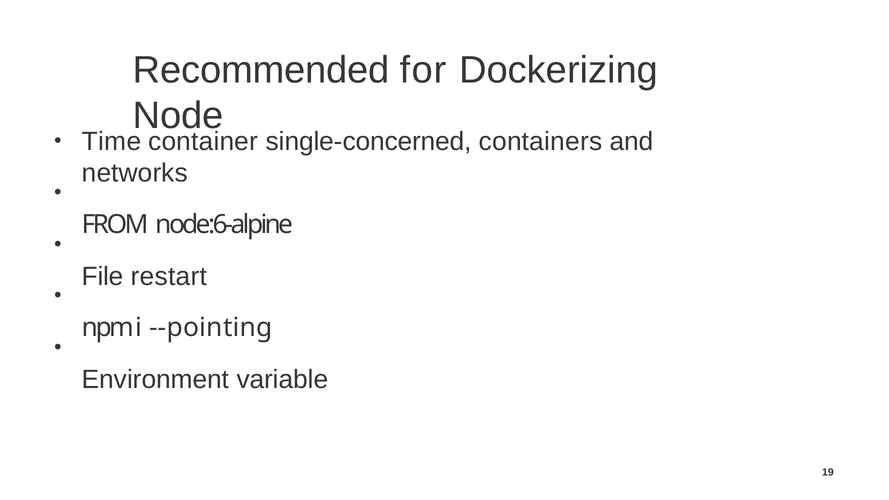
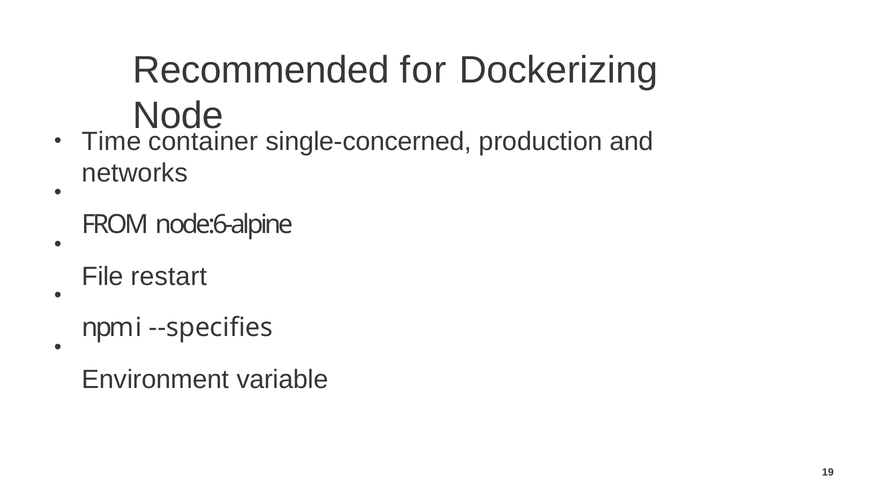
containers: containers -> production
--pointing: --pointing -> --specifies
